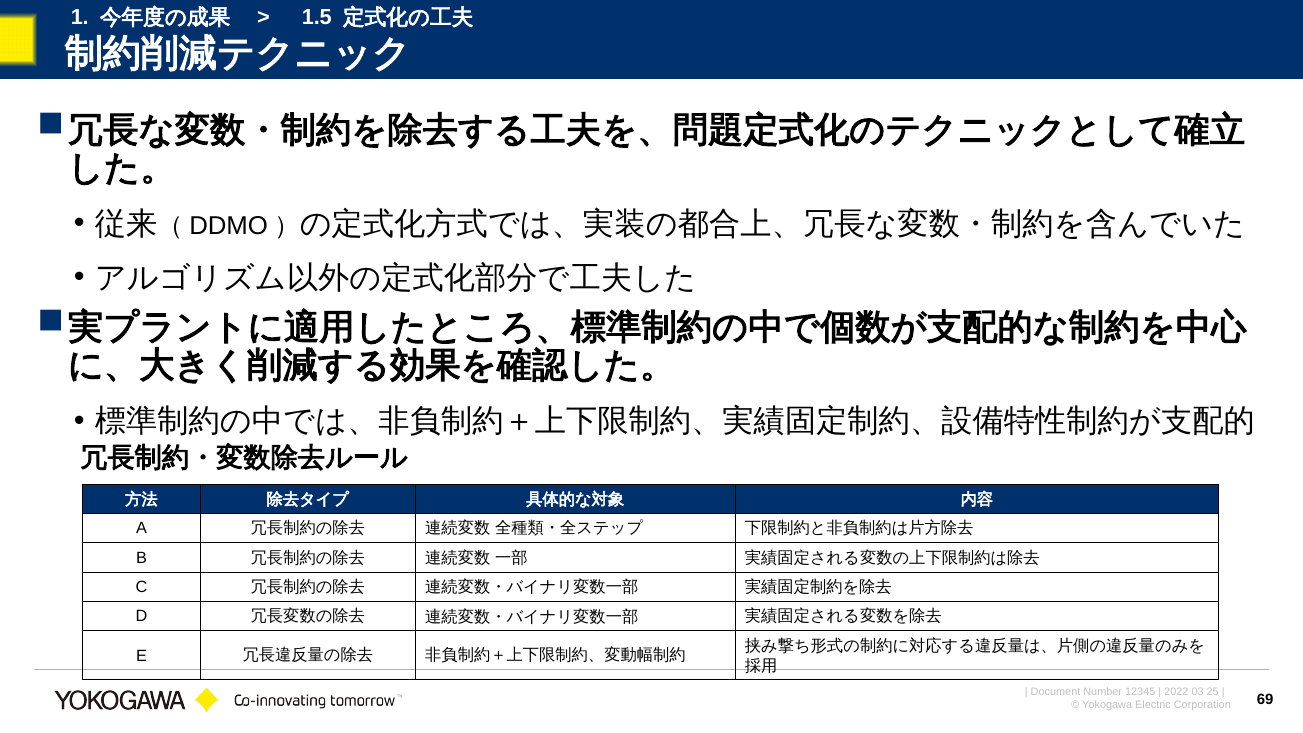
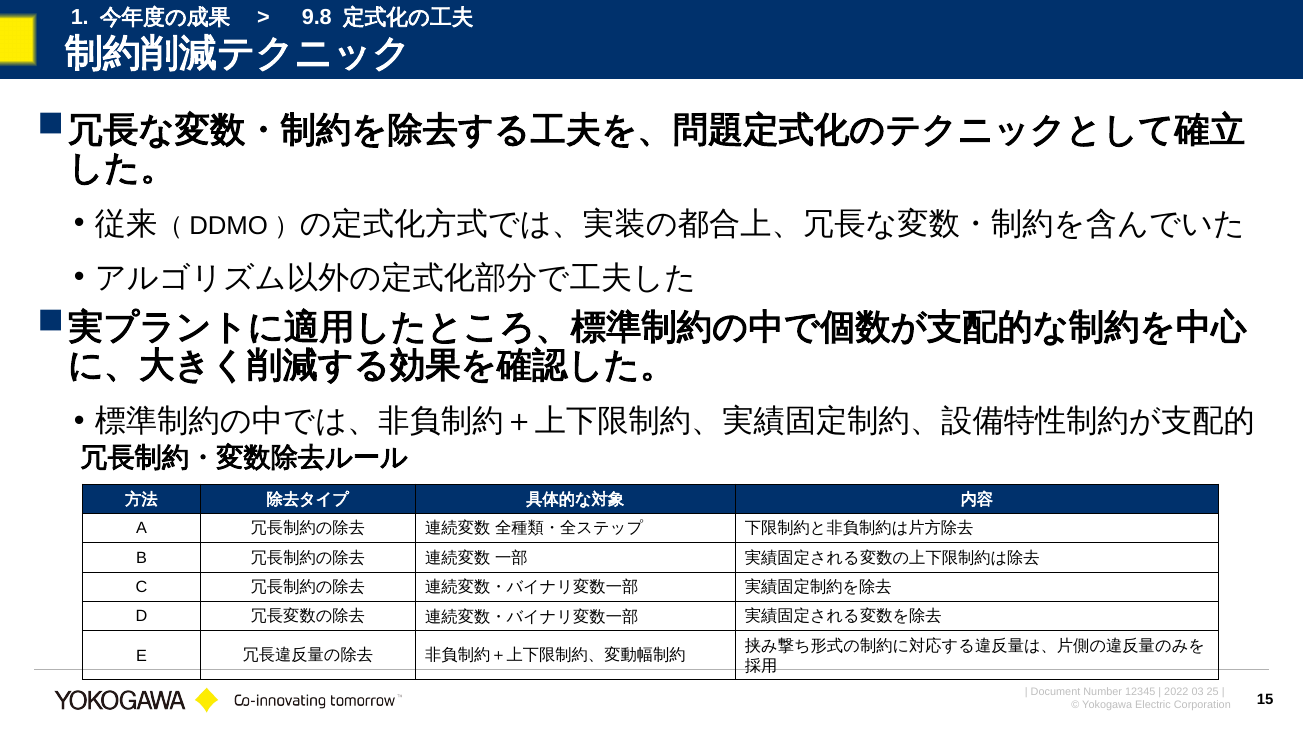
1.5: 1.5 -> 9.8
69: 69 -> 15
